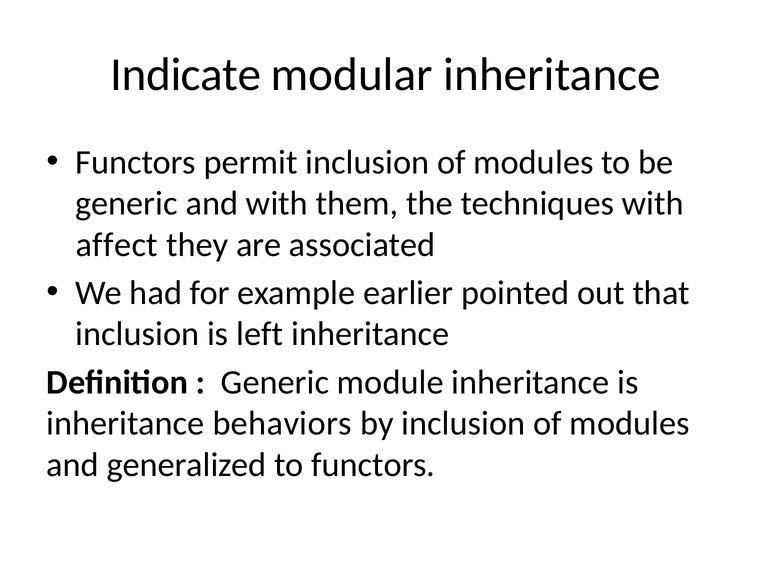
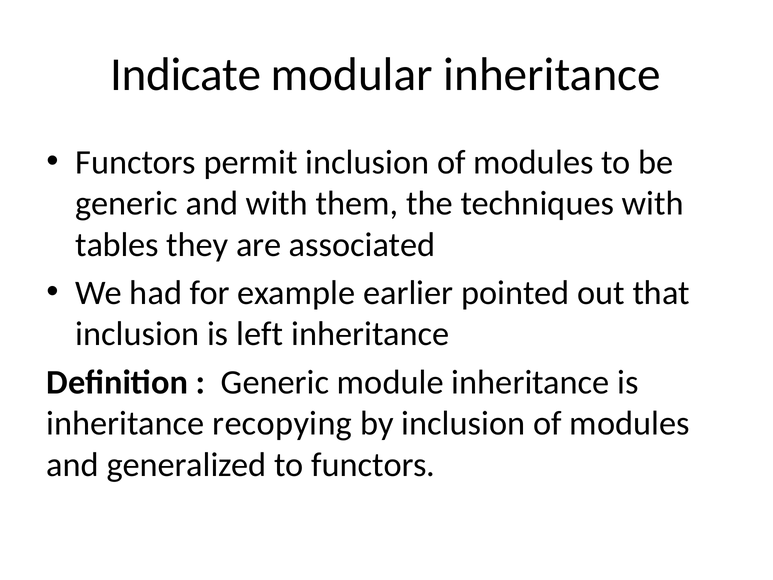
affect: affect -> tables
behaviors: behaviors -> recopying
